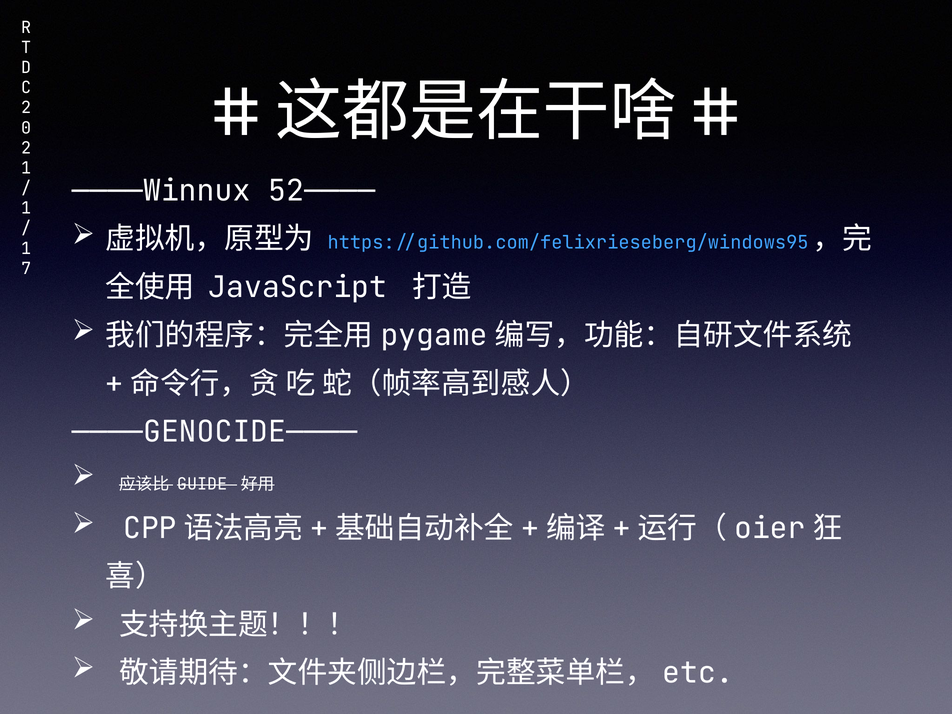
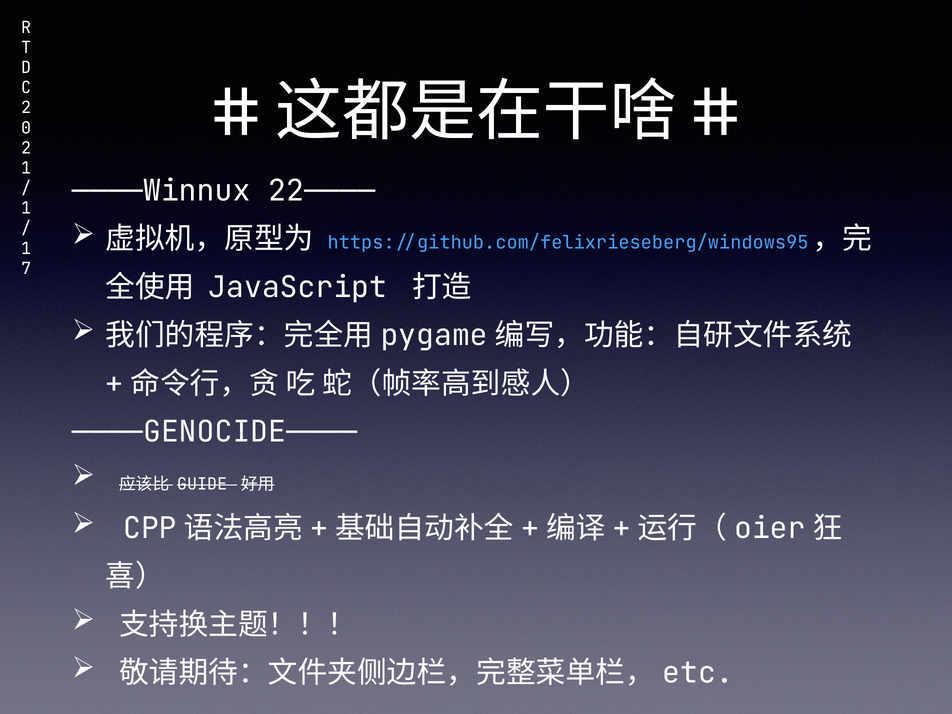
52————: 52———— -> 22————
